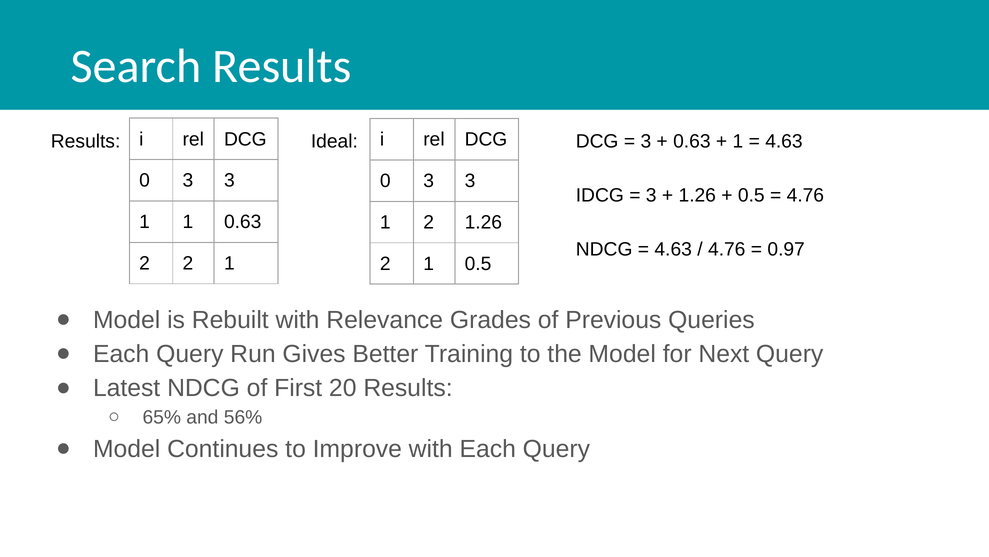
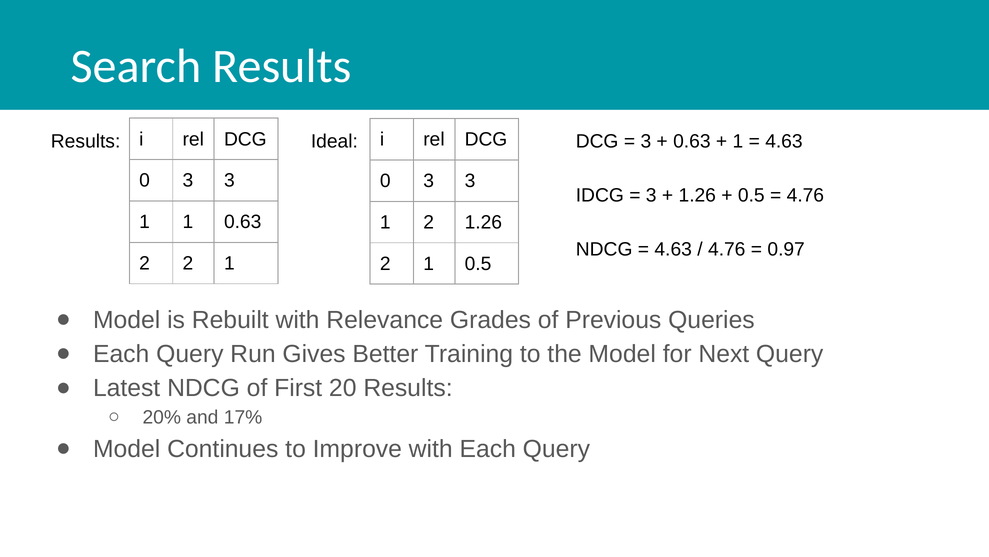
65%: 65% -> 20%
56%: 56% -> 17%
